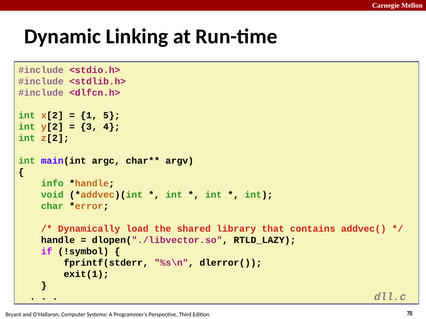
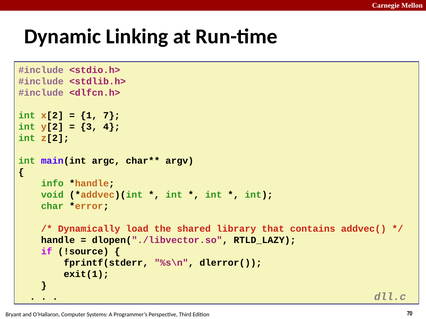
5: 5 -> 7
!symbol: !symbol -> !source
